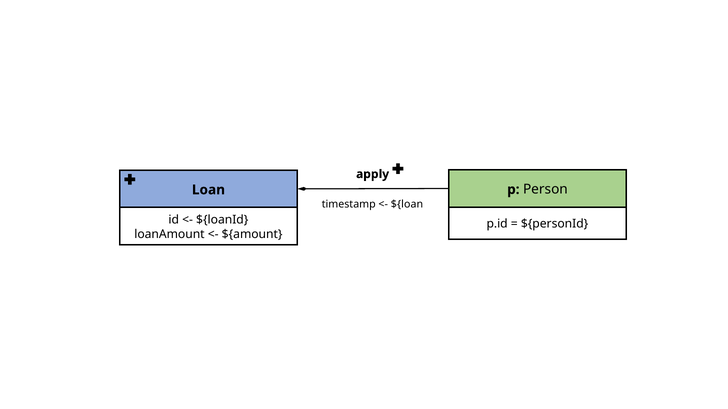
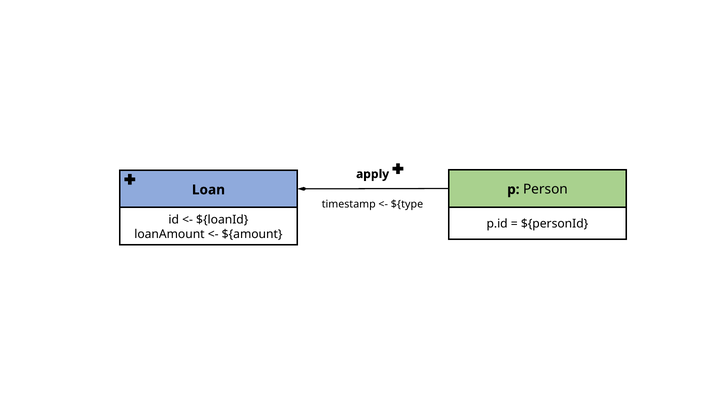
${loan: ${loan -> ${type
